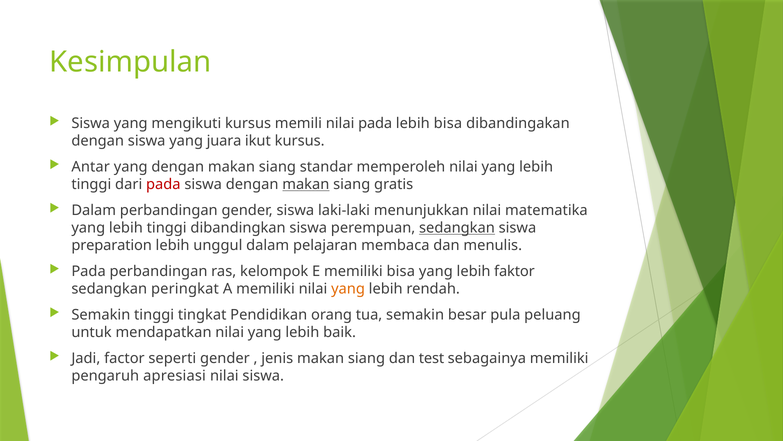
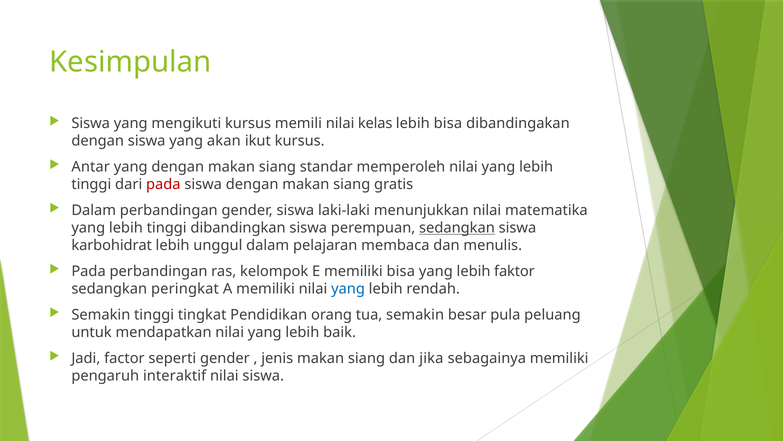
nilai pada: pada -> kelas
juara: juara -> akan
makan at (306, 184) underline: present -> none
preparation: preparation -> karbohidrat
yang at (348, 289) colour: orange -> blue
test: test -> jika
apresiasi: apresiasi -> interaktif
